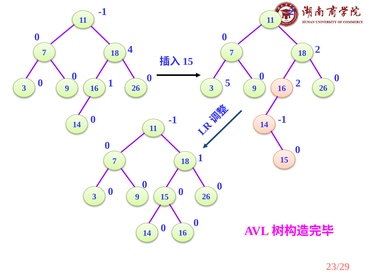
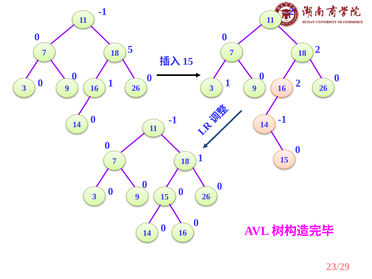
4: 4 -> 5
3 5: 5 -> 1
